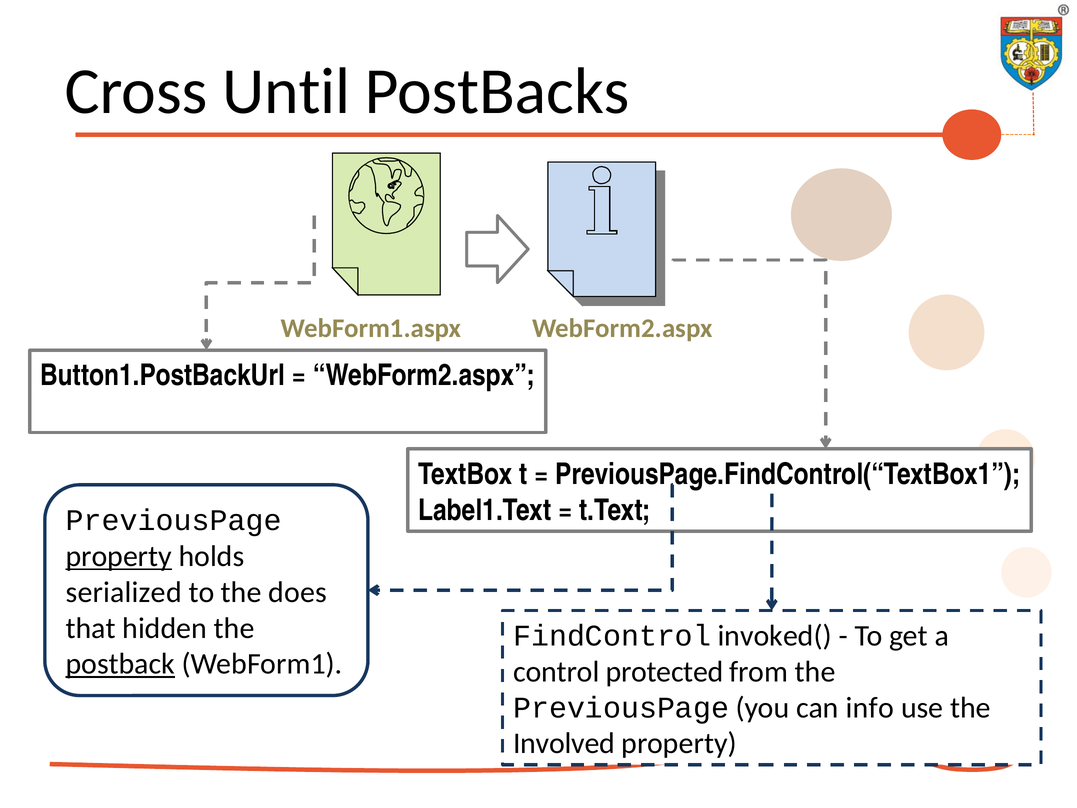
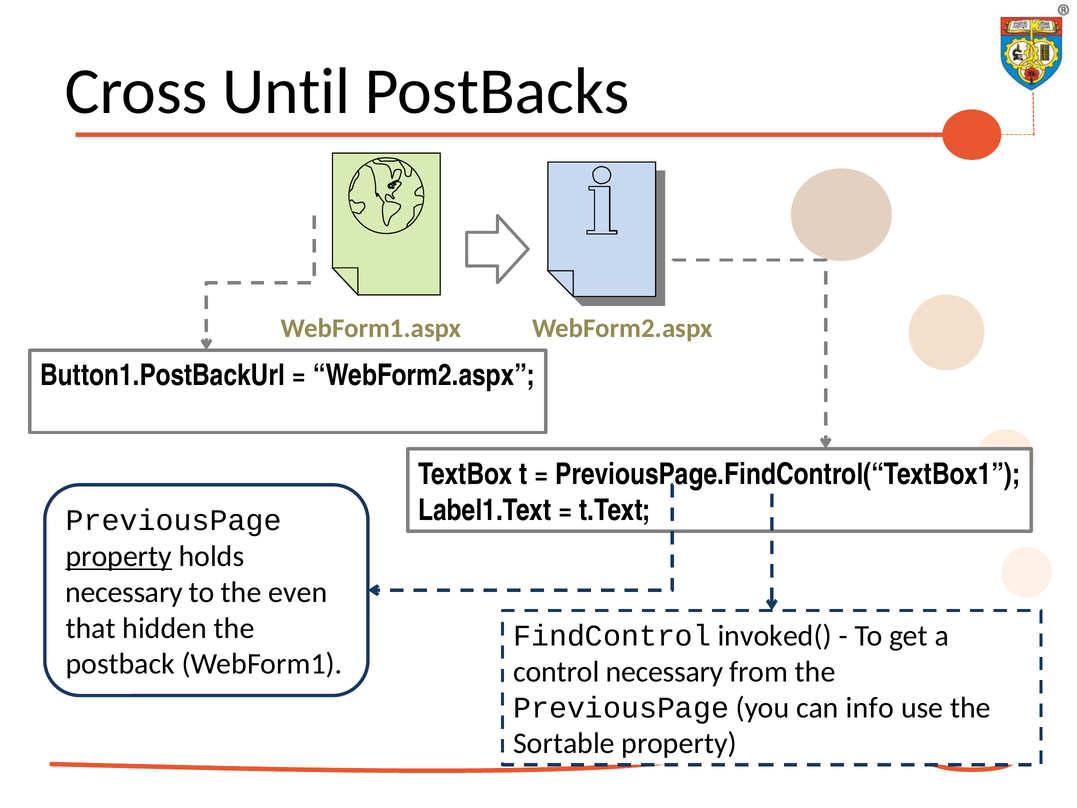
serialized at (124, 592): serialized -> necessary
does: does -> even
postback underline: present -> none
control protected: protected -> necessary
Involved: Involved -> Sortable
